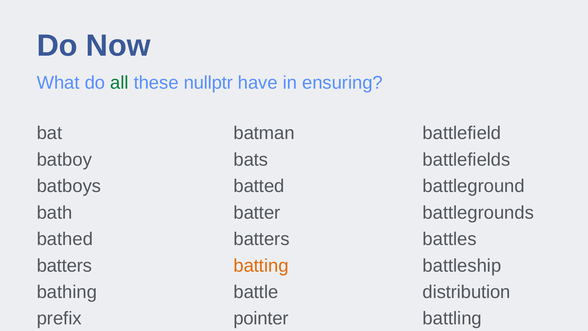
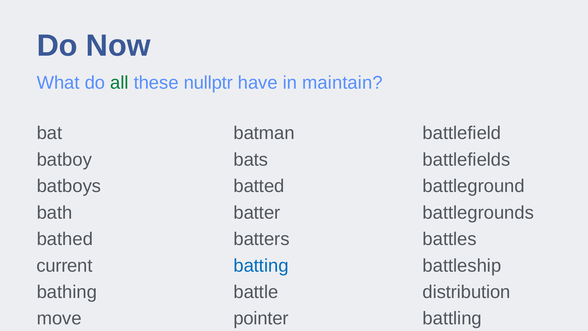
ensuring: ensuring -> maintain
batters at (64, 265): batters -> current
batting colour: orange -> blue
prefix: prefix -> move
